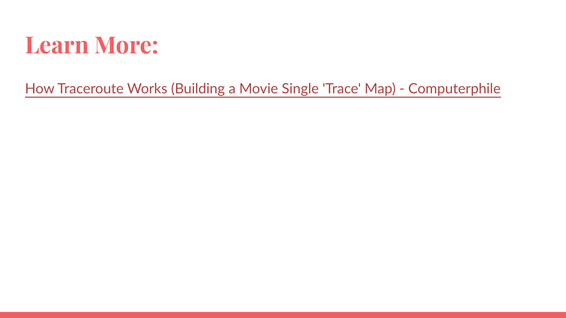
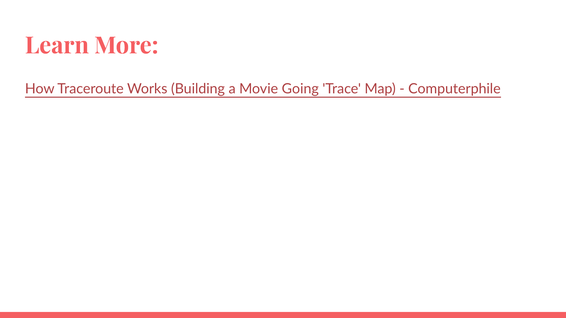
Single: Single -> Going
